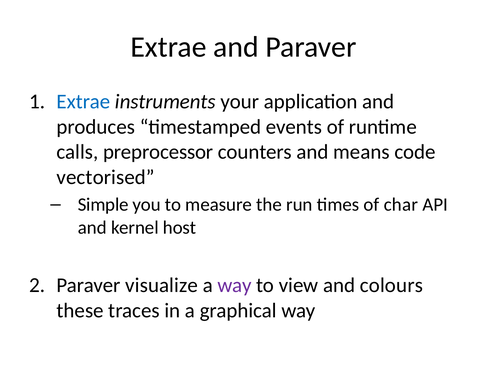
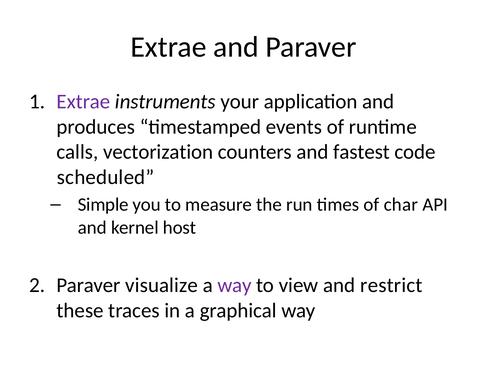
Extrae at (83, 102) colour: blue -> purple
preprocessor: preprocessor -> vectorization
means: means -> fastest
vectorised: vectorised -> scheduled
colours: colours -> restrict
